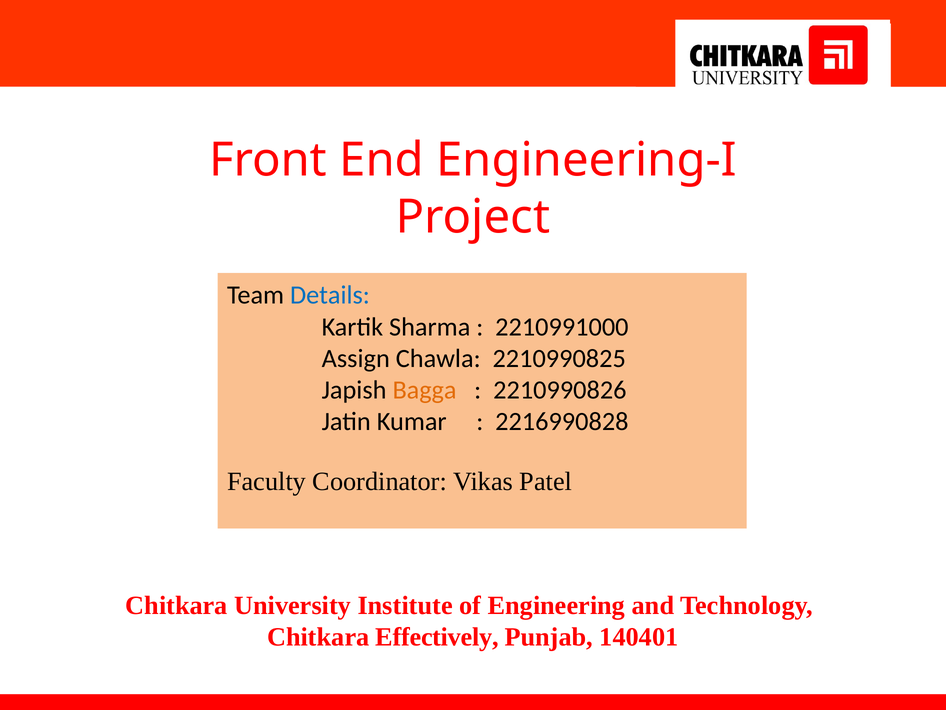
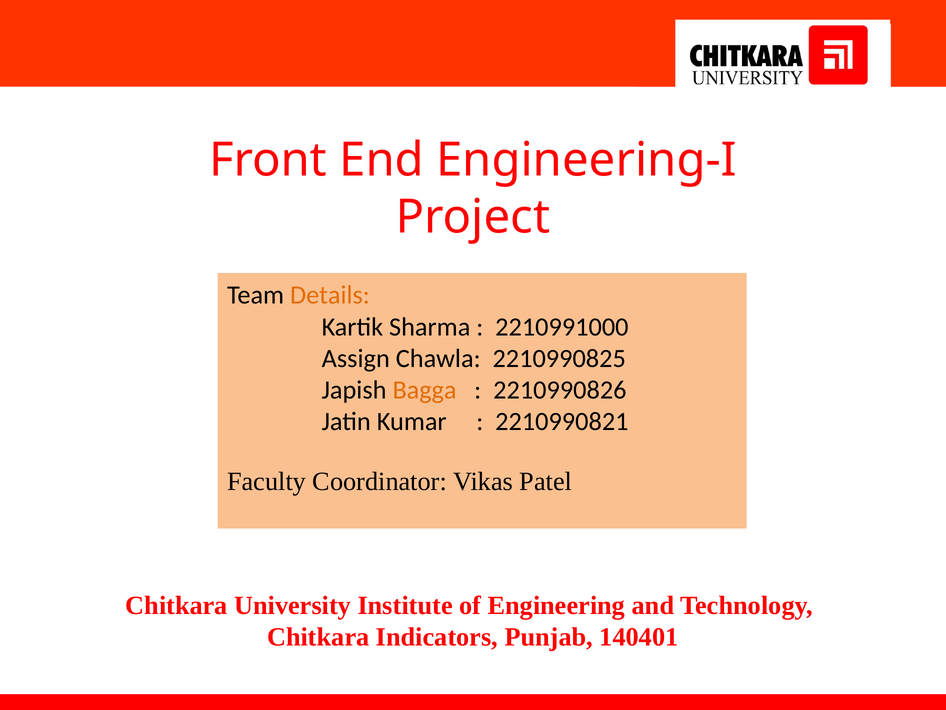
Details colour: blue -> orange
2216990828: 2216990828 -> 2210990821
Effectively: Effectively -> Indicators
